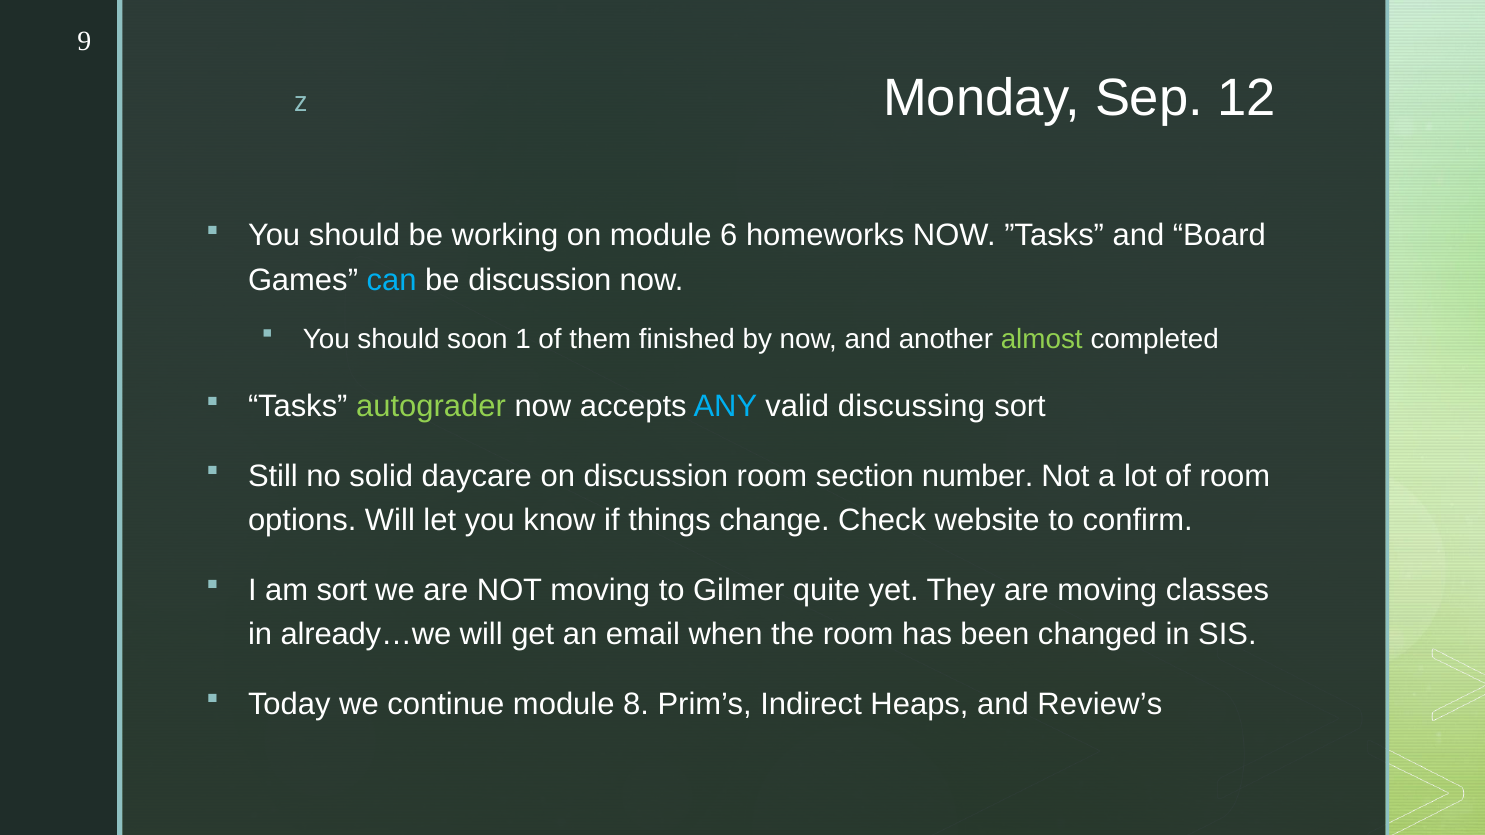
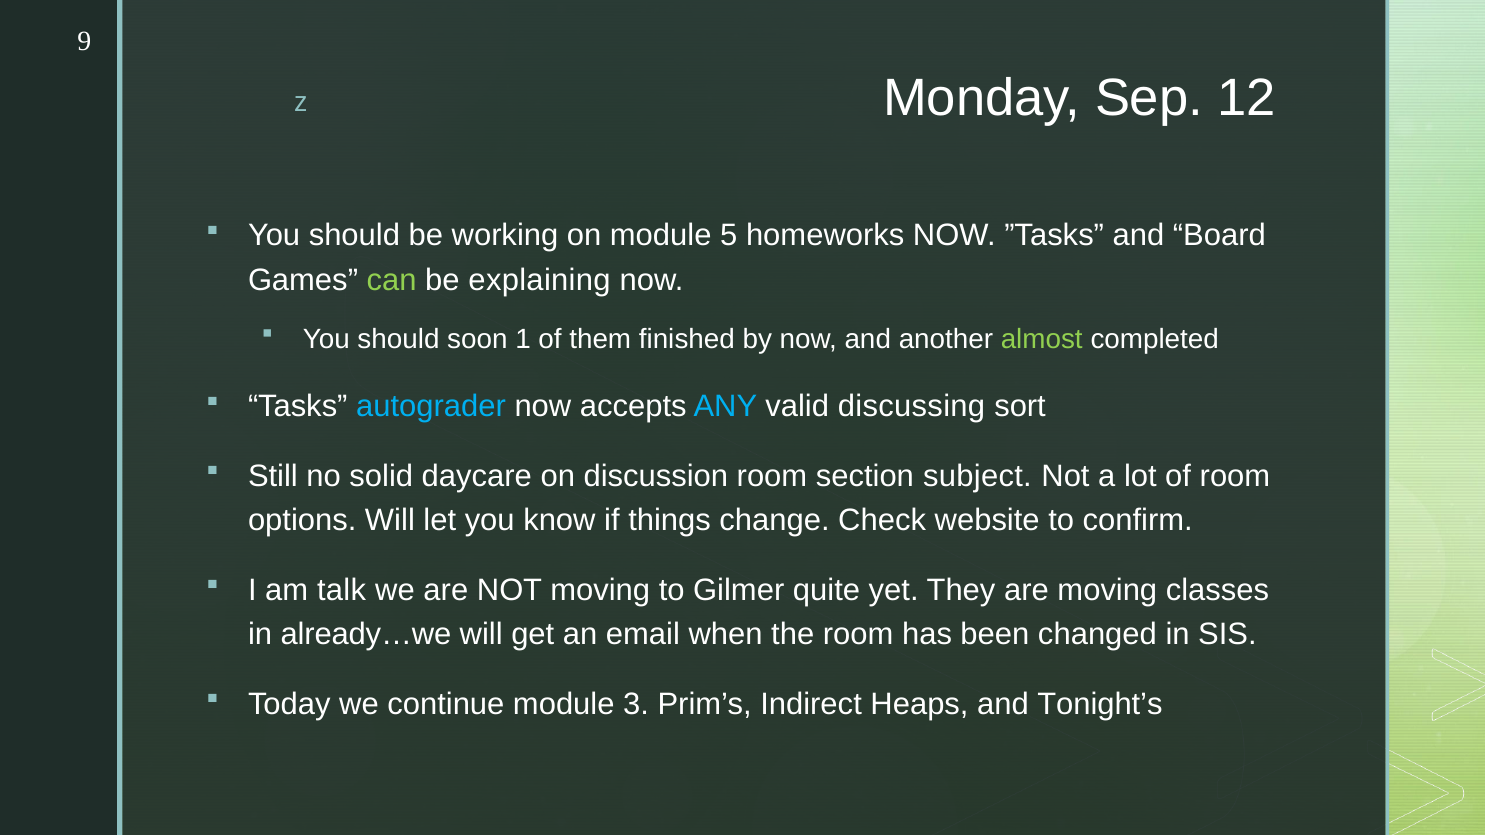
6: 6 -> 5
can colour: light blue -> light green
be discussion: discussion -> explaining
autograder colour: light green -> light blue
number: number -> subject
am sort: sort -> talk
8: 8 -> 3
Review’s: Review’s -> Tonight’s
